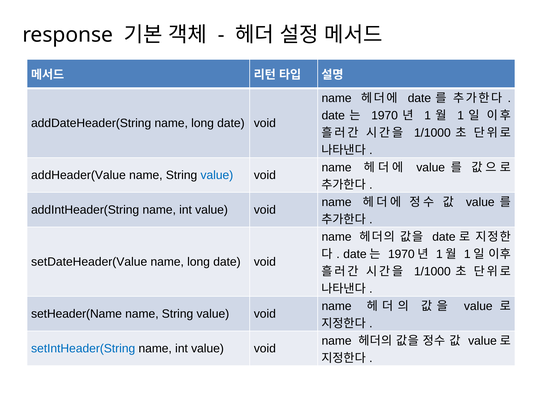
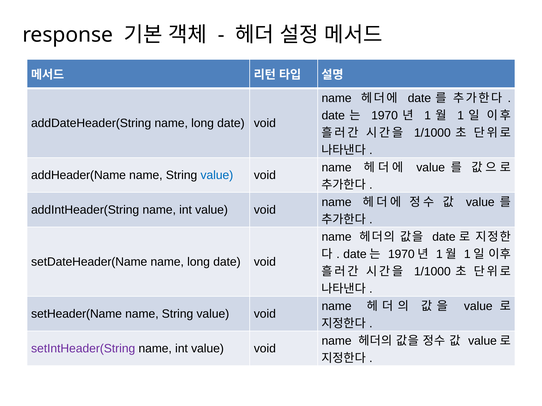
addHeader(Value: addHeader(Value -> addHeader(Name
setDateHeader(Value: setDateHeader(Value -> setDateHeader(Name
setIntHeader(String colour: blue -> purple
